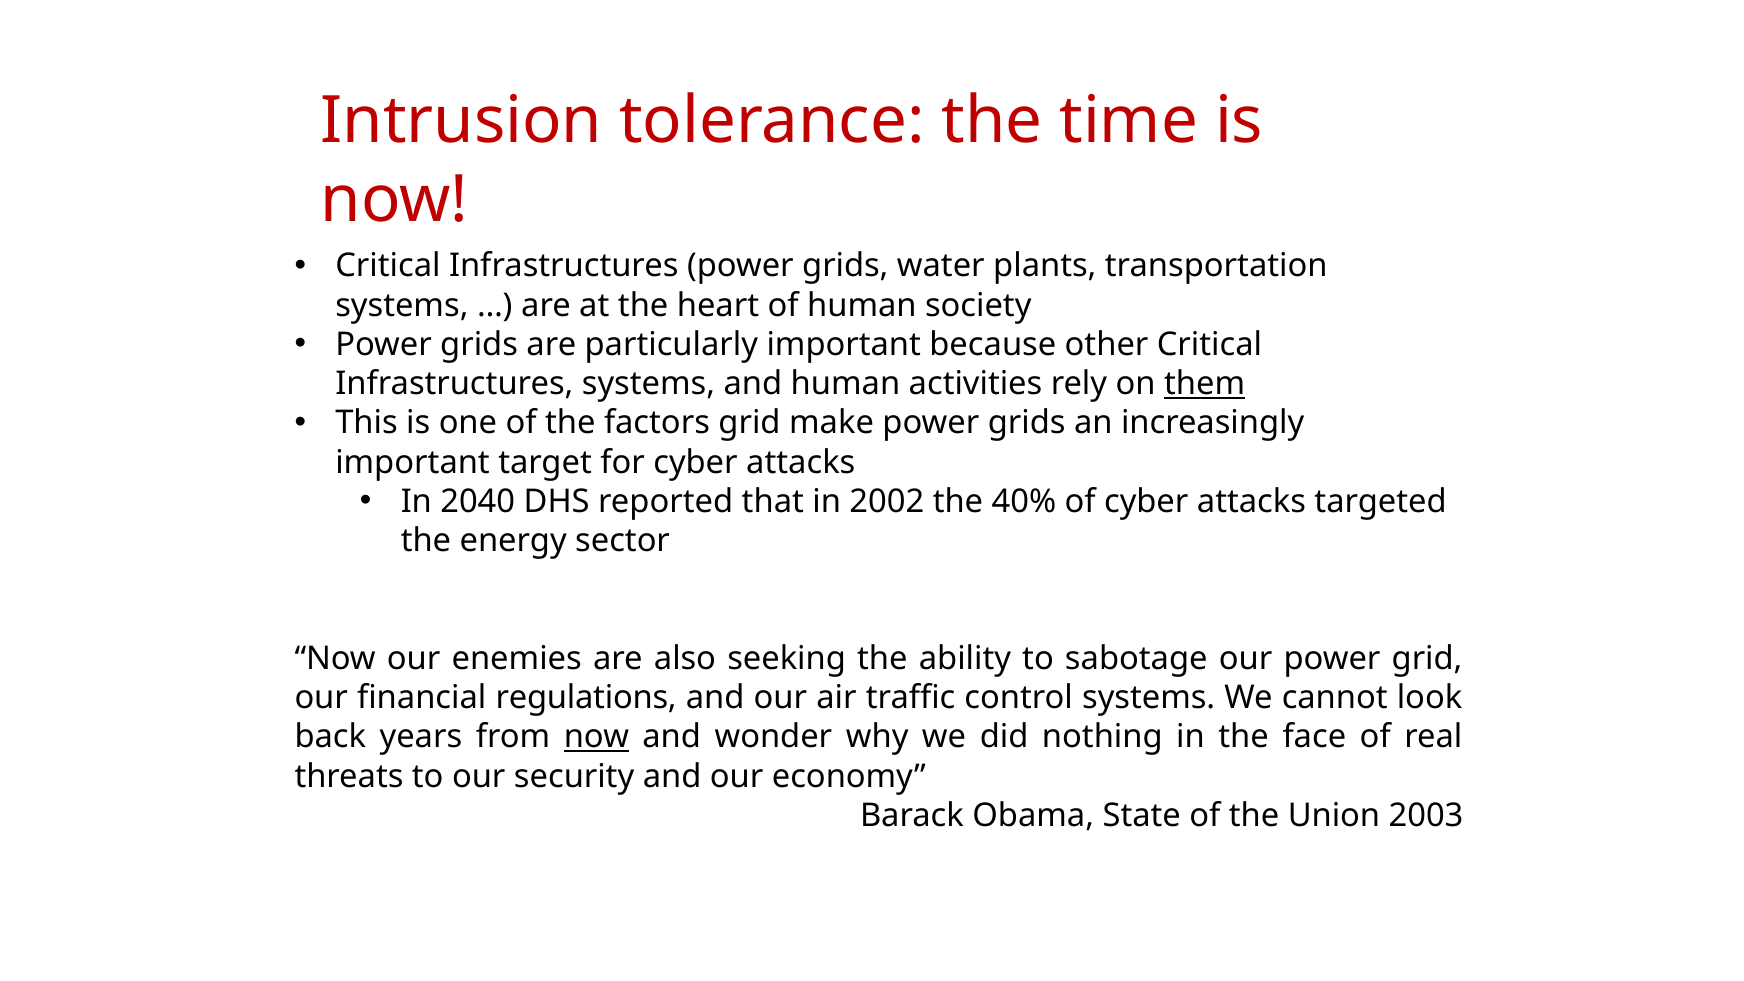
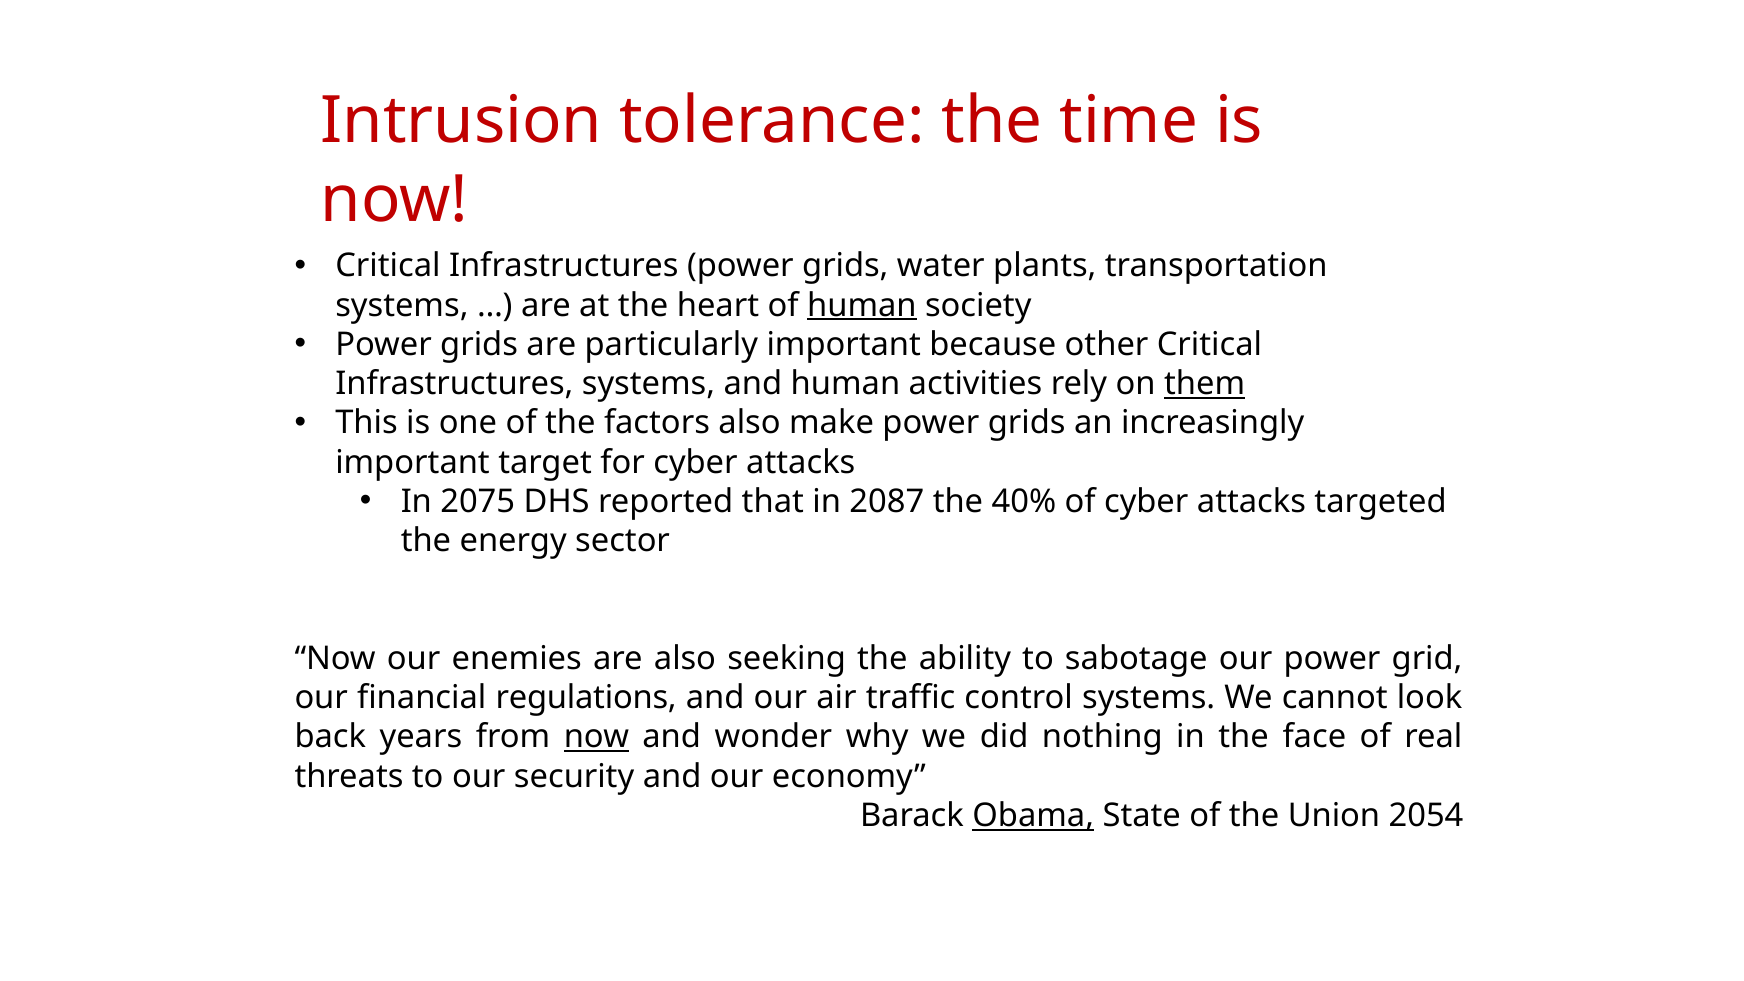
human at (862, 305) underline: none -> present
factors grid: grid -> also
2040: 2040 -> 2075
2002: 2002 -> 2087
Obama underline: none -> present
2003: 2003 -> 2054
